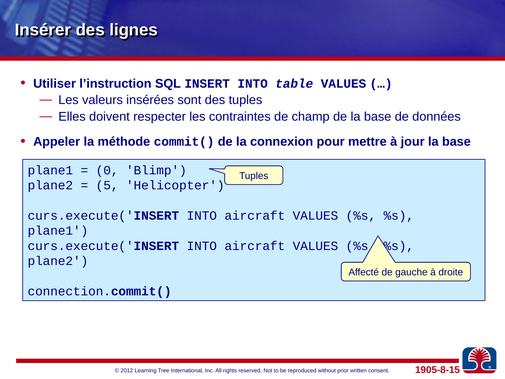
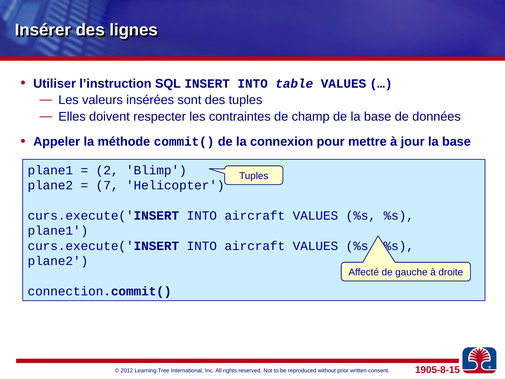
0: 0 -> 2
5: 5 -> 7
